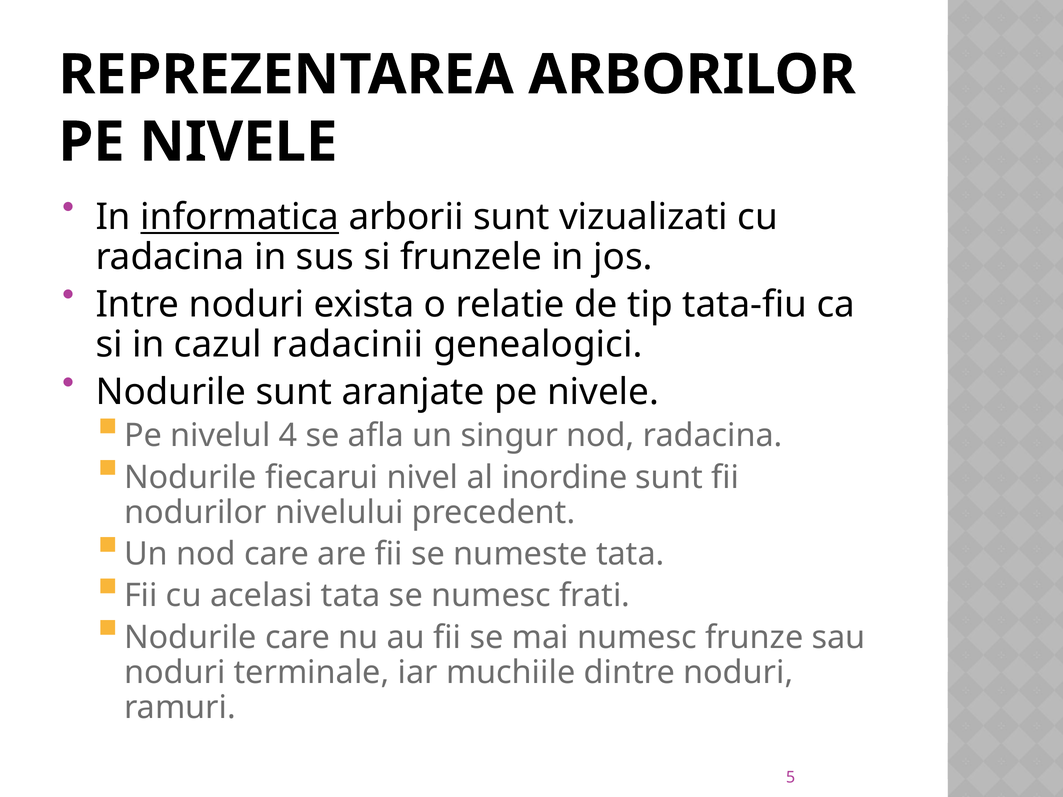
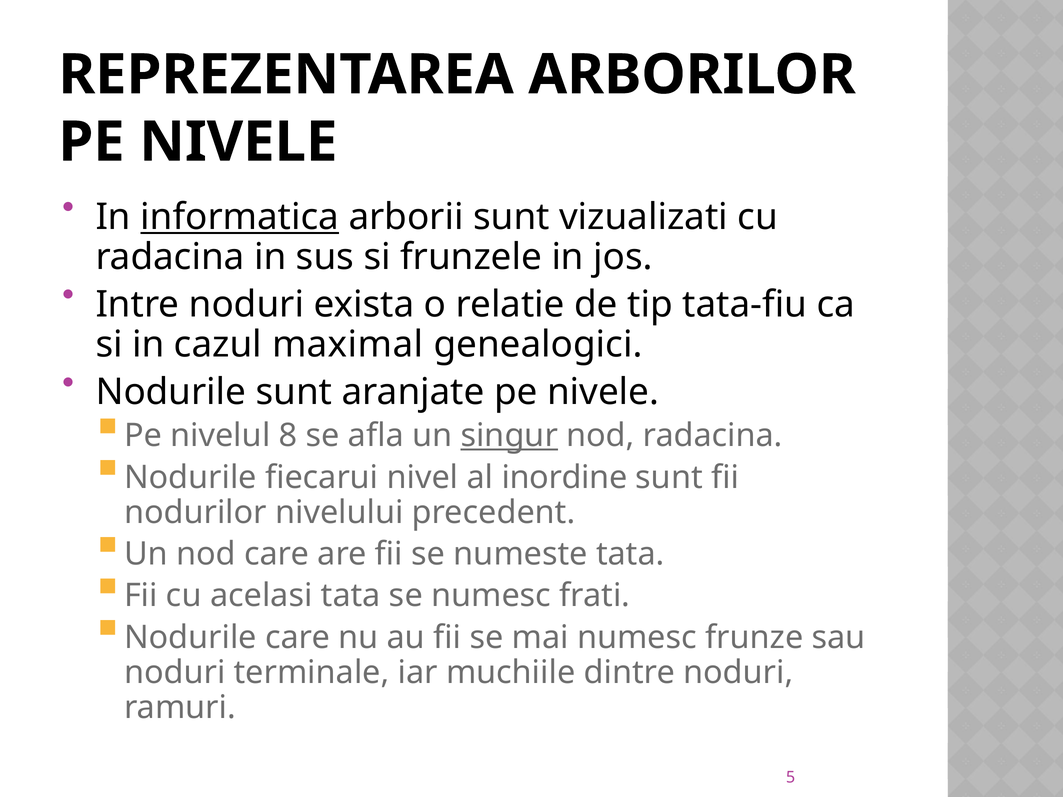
radacinii: radacinii -> maximal
4: 4 -> 8
singur underline: none -> present
